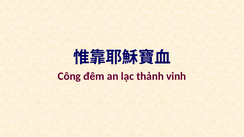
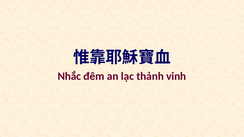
Công: Công -> Nhắc
